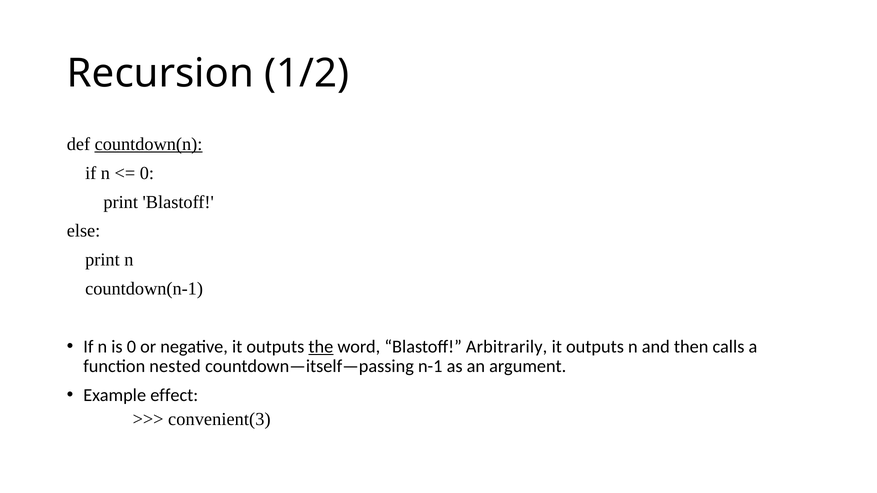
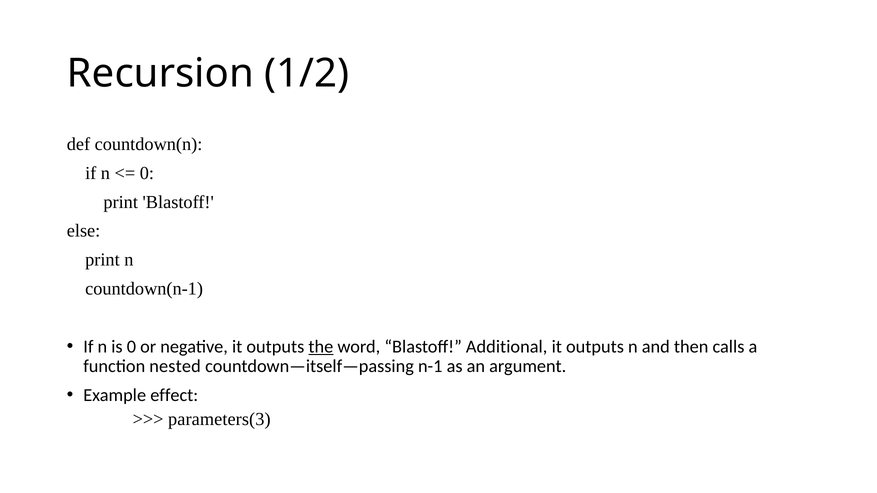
countdown(n underline: present -> none
Arbitrarily: Arbitrarily -> Additional
convenient(3: convenient(3 -> parameters(3
